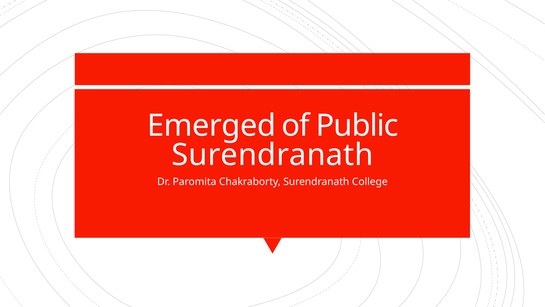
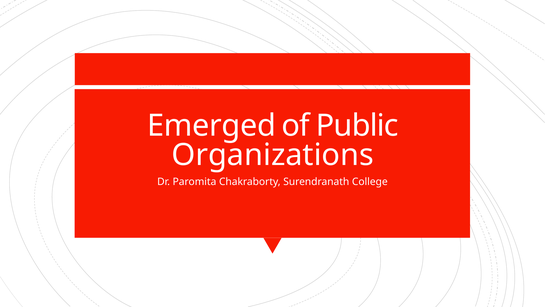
Surendranath at (273, 155): Surendranath -> Organizations
